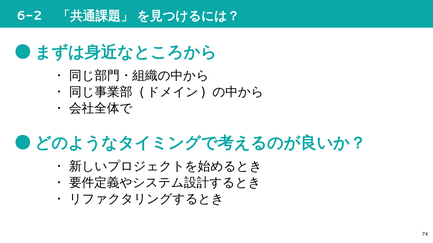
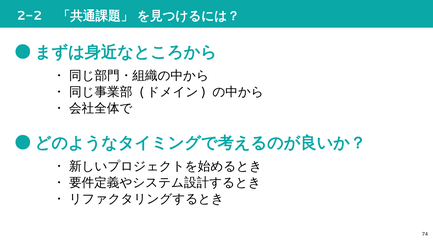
6-2: 6-2 -> 2-2
